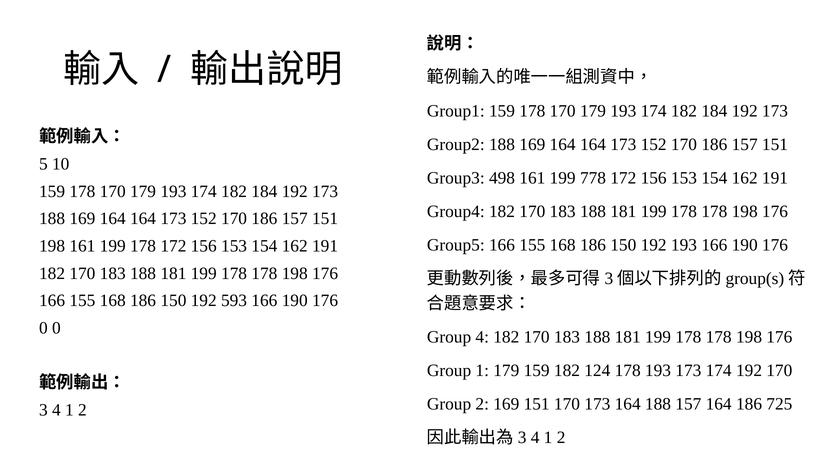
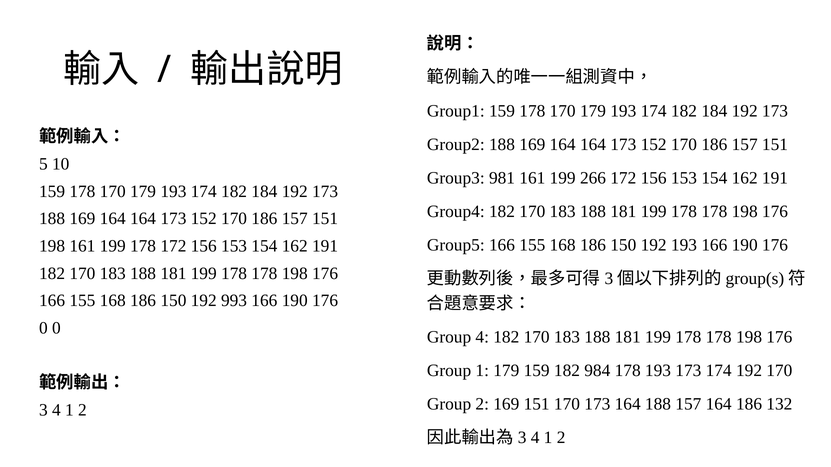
498: 498 -> 981
778: 778 -> 266
593: 593 -> 993
124: 124 -> 984
725: 725 -> 132
